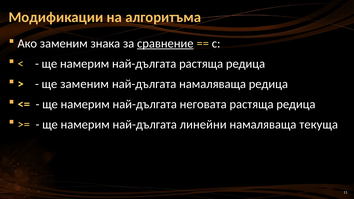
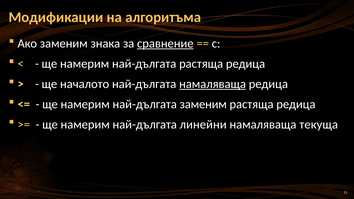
ще заменим: заменим -> началото
намаляваща at (213, 84) underline: none -> present
най-дългата неговата: неговата -> заменим
